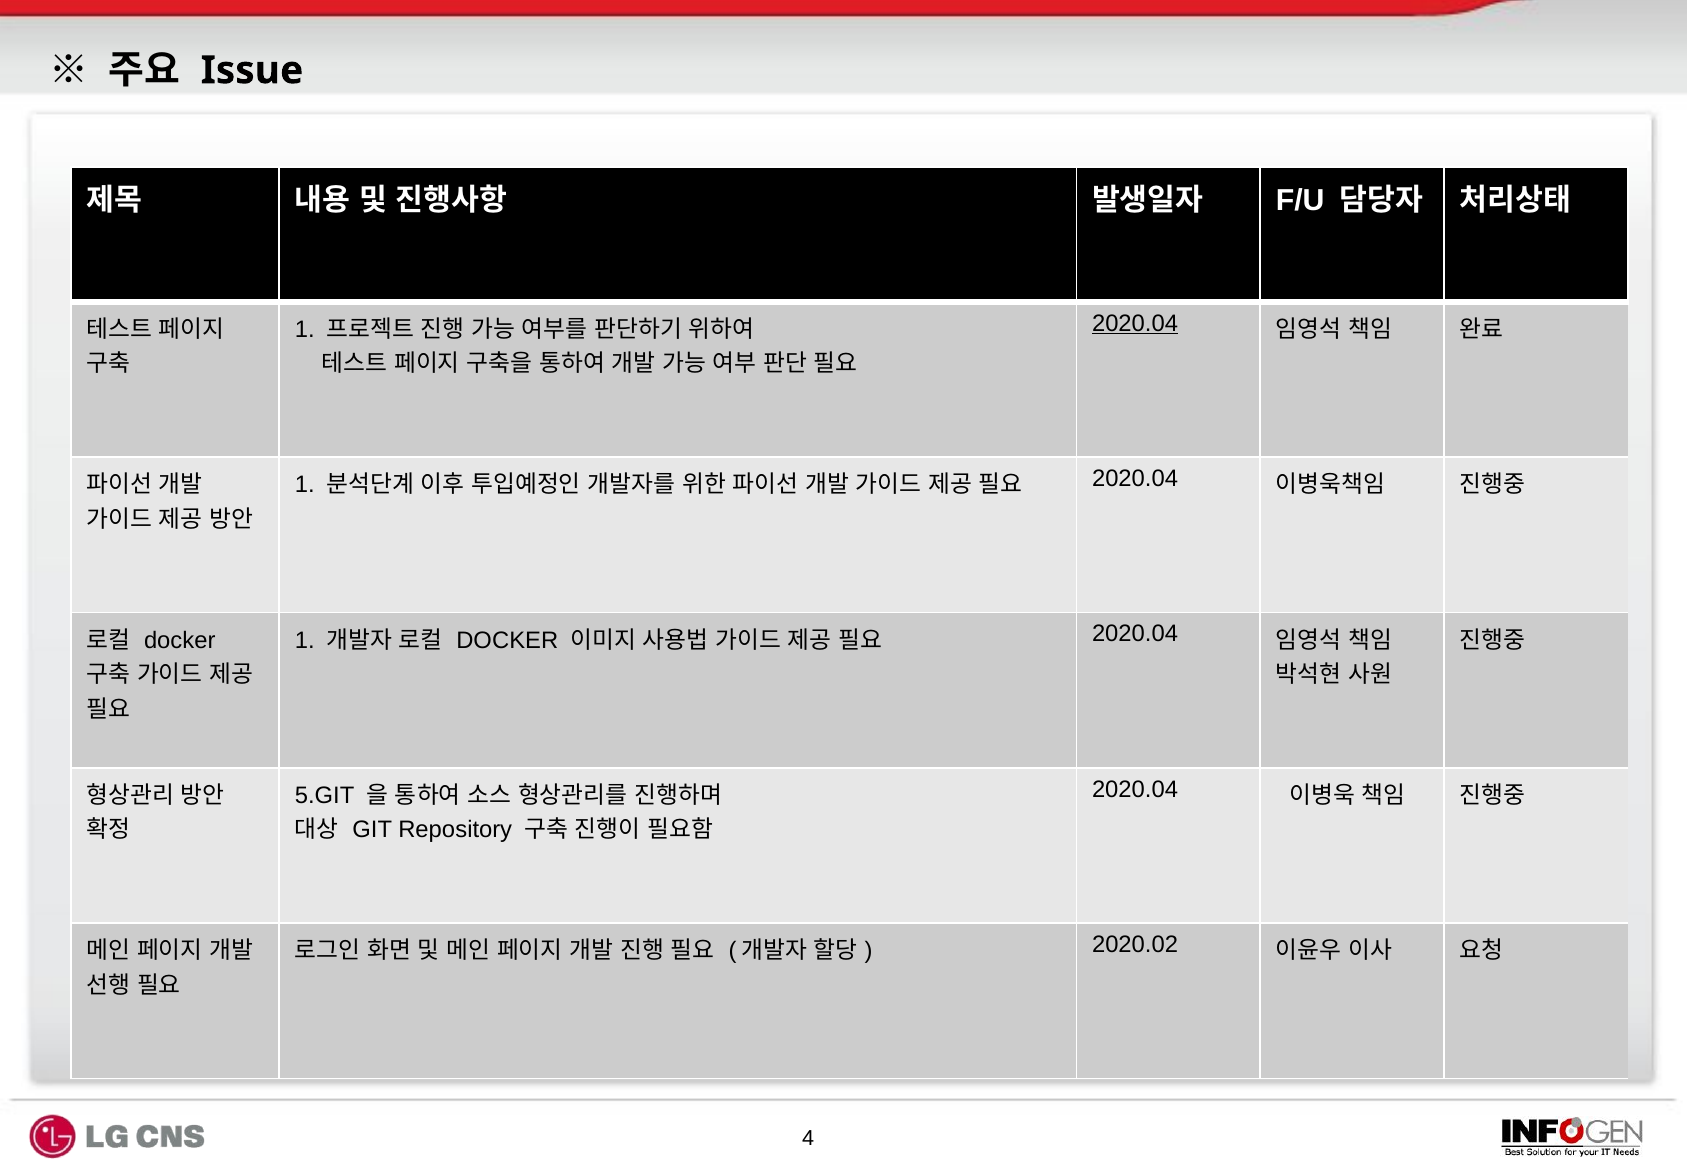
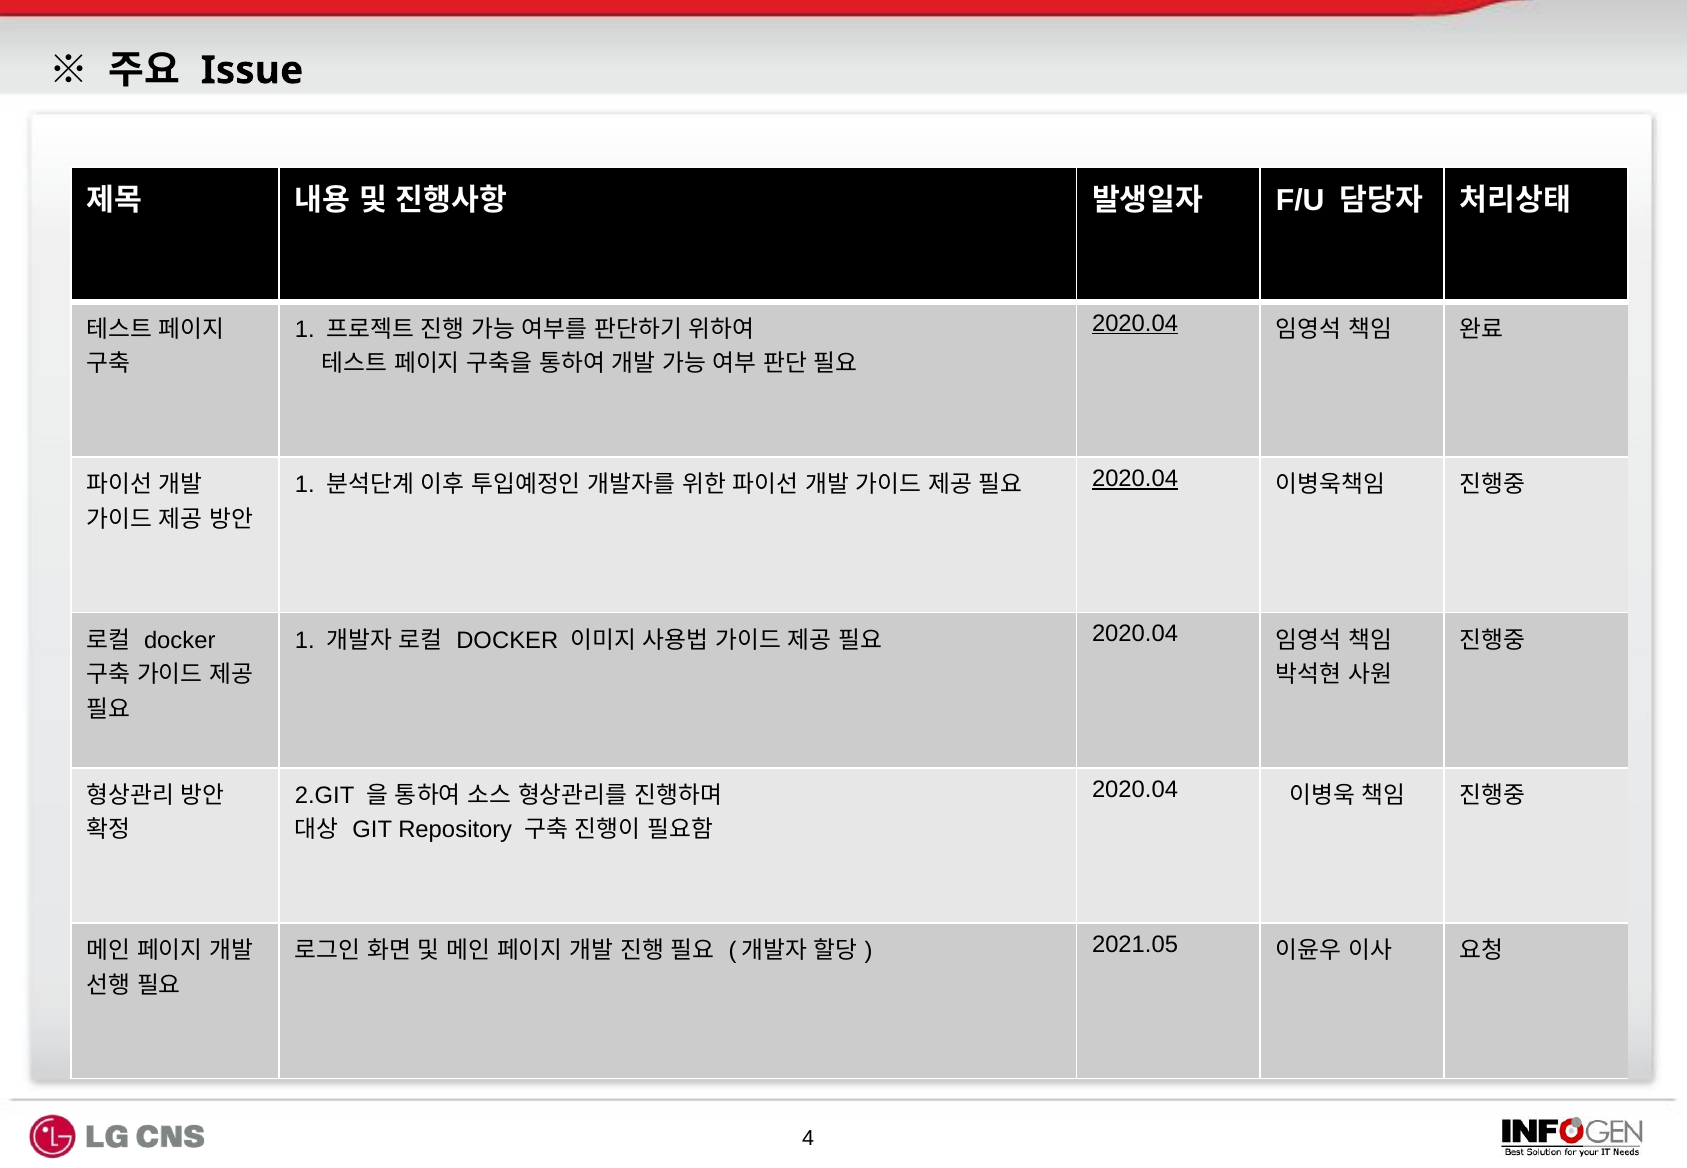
2020.04 at (1135, 479) underline: none -> present
5.GIT: 5.GIT -> 2.GIT
2020.02: 2020.02 -> 2021.05
